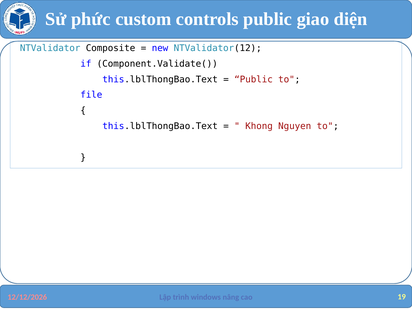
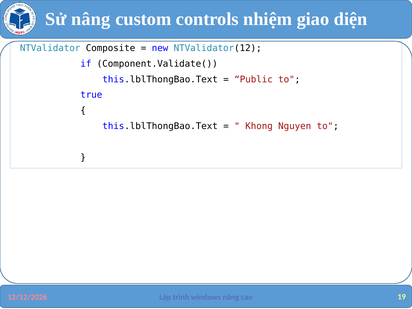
Sử phức: phức -> nâng
controls public: public -> nhiệm
file: file -> true
